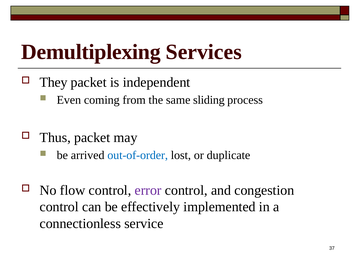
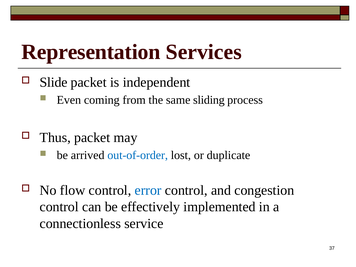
Demultiplexing: Demultiplexing -> Representation
They: They -> Slide
error colour: purple -> blue
